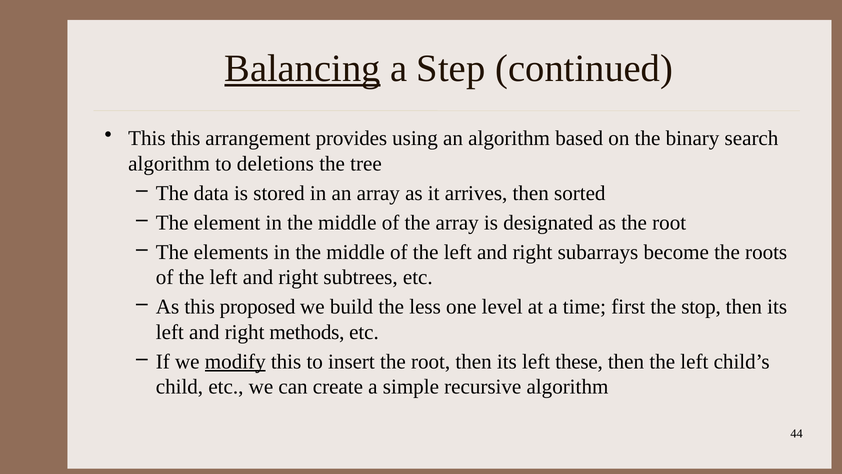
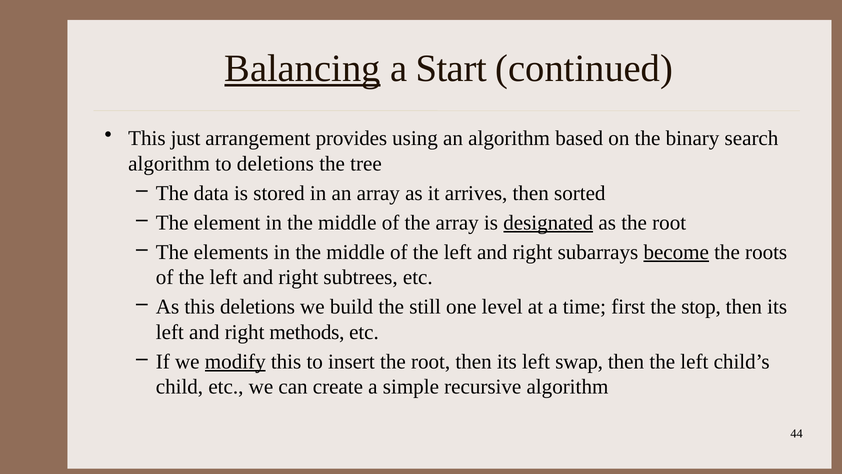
Step: Step -> Start
This this: this -> just
designated underline: none -> present
become underline: none -> present
this proposed: proposed -> deletions
less: less -> still
these: these -> swap
